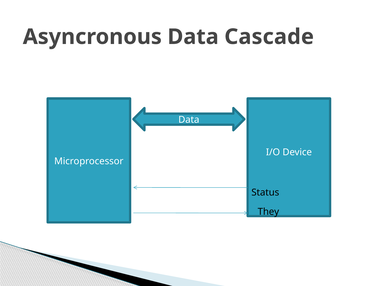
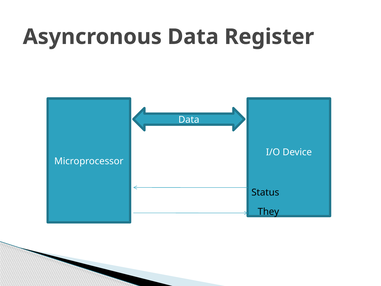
Cascade: Cascade -> Register
